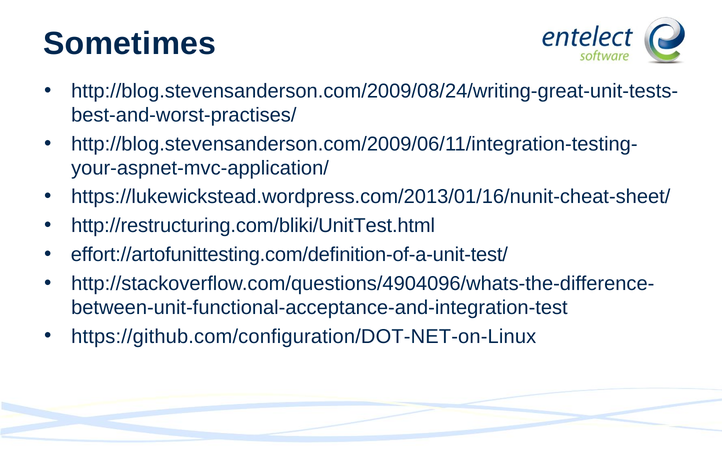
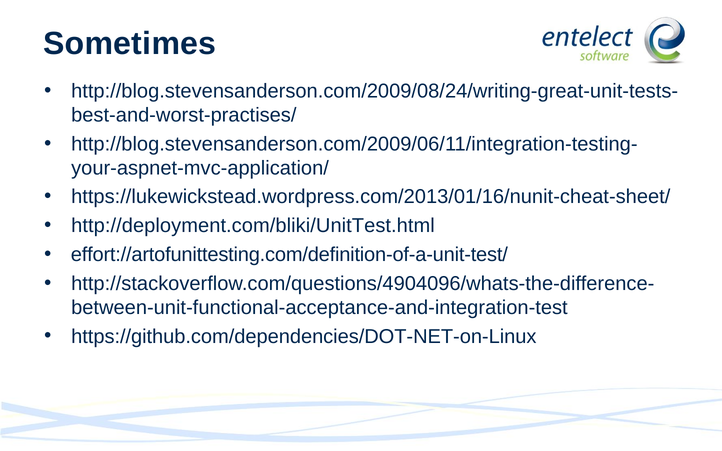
http://restructuring.com/bliki/UnitTest.html: http://restructuring.com/bliki/UnitTest.html -> http://deployment.com/bliki/UnitTest.html
https://github.com/configuration/DOT-NET-on-Linux: https://github.com/configuration/DOT-NET-on-Linux -> https://github.com/dependencies/DOT-NET-on-Linux
